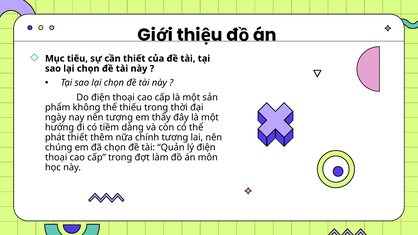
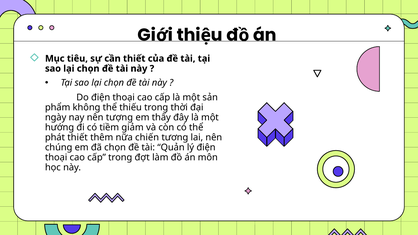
dàng: dàng -> giảm
chính: chính -> chiến
